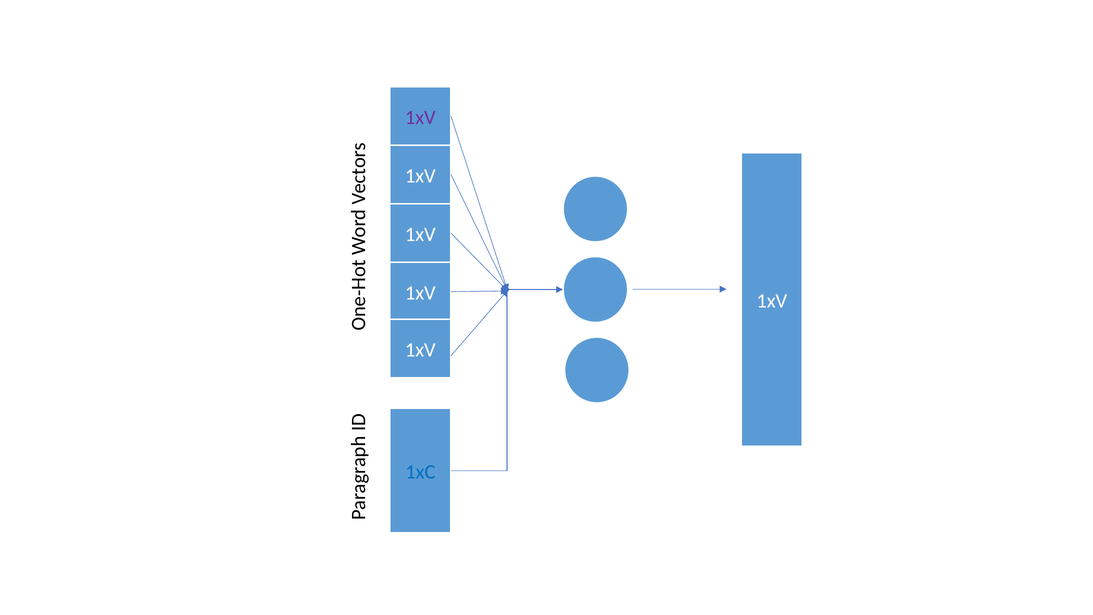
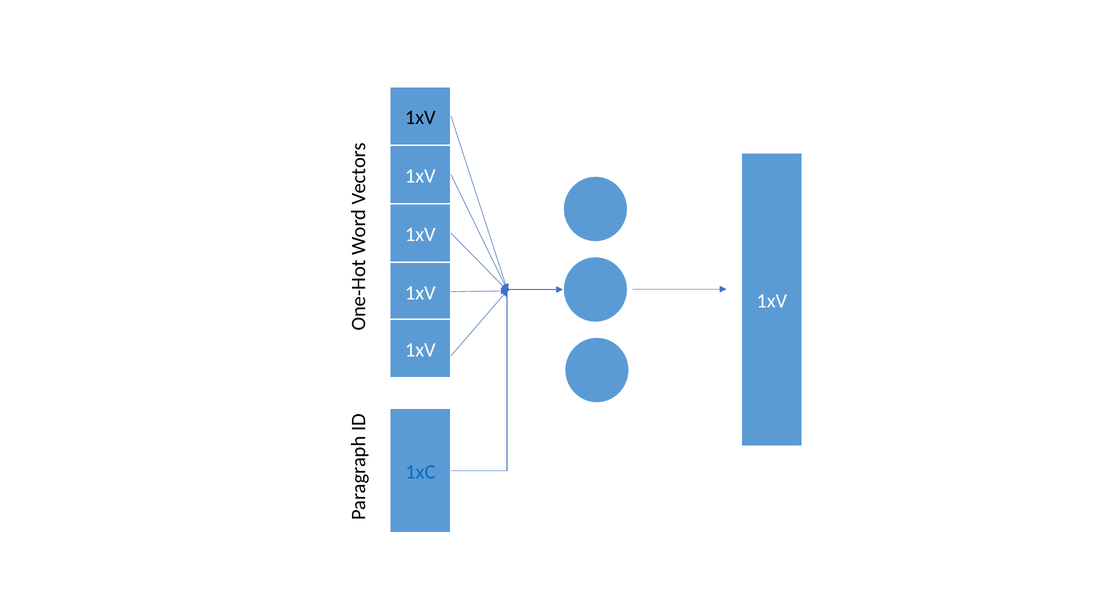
1xV at (420, 117) colour: purple -> black
